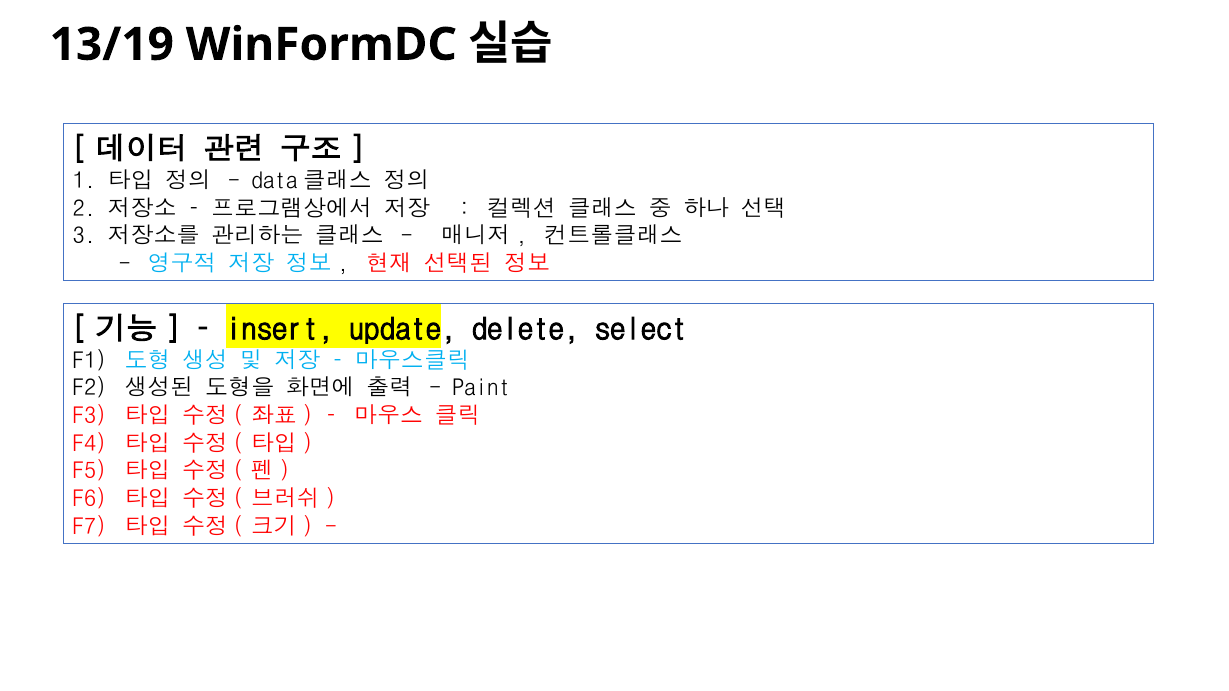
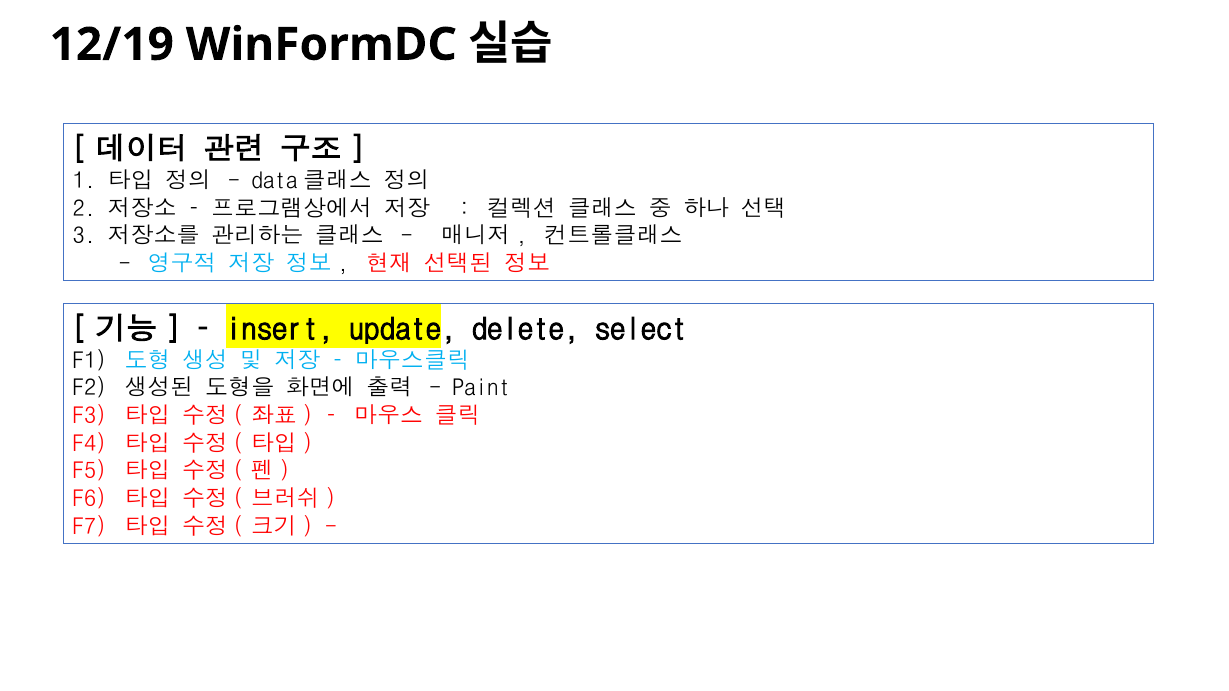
13/19: 13/19 -> 12/19
